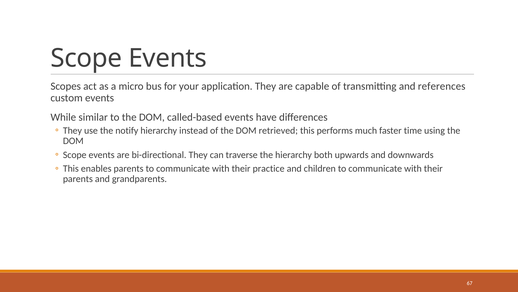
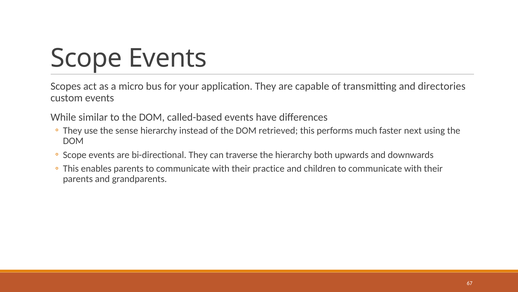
references: references -> directories
notify: notify -> sense
time: time -> next
